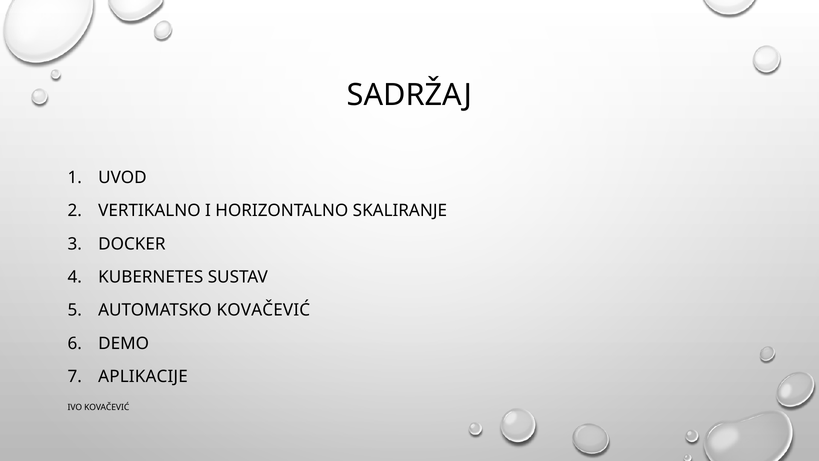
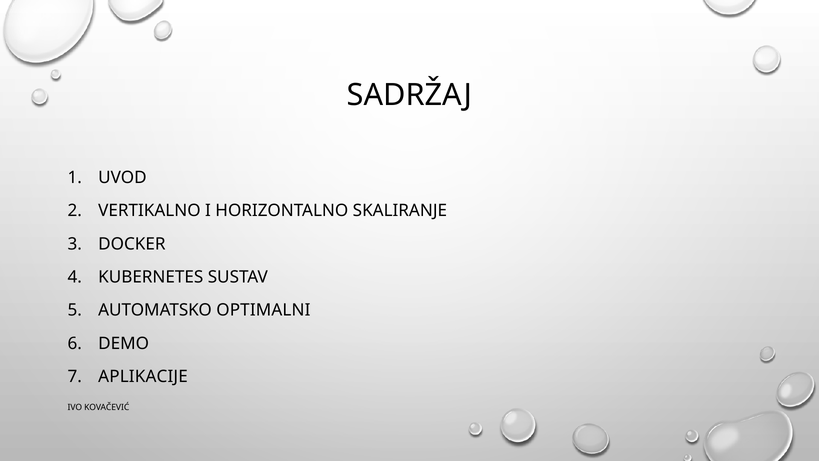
AUTOMATSKO KOVAČEVIĆ: KOVAČEVIĆ -> OPTIMALNI
